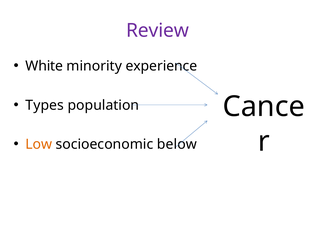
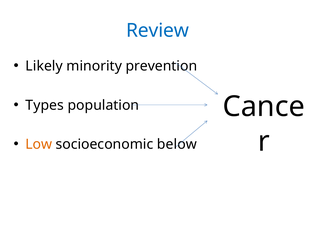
Review colour: purple -> blue
White: White -> Likely
experience: experience -> prevention
